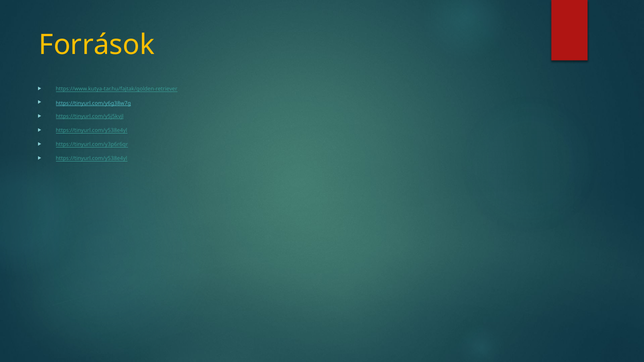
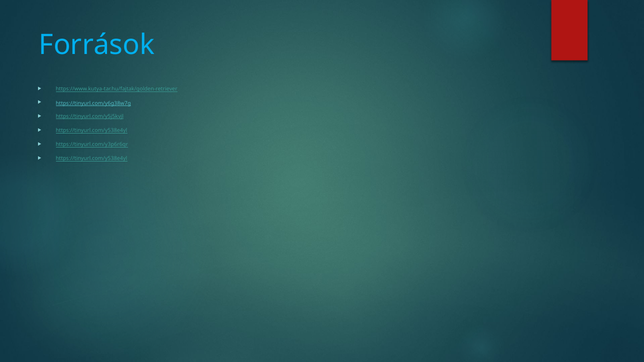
Források colour: yellow -> light blue
